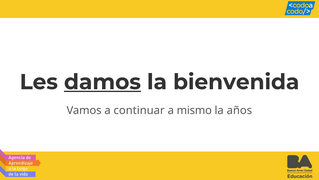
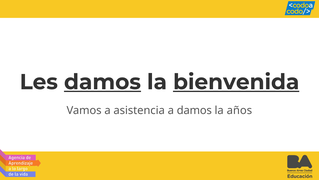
bienvenida underline: none -> present
continuar: continuar -> asistencia
a mismo: mismo -> damos
